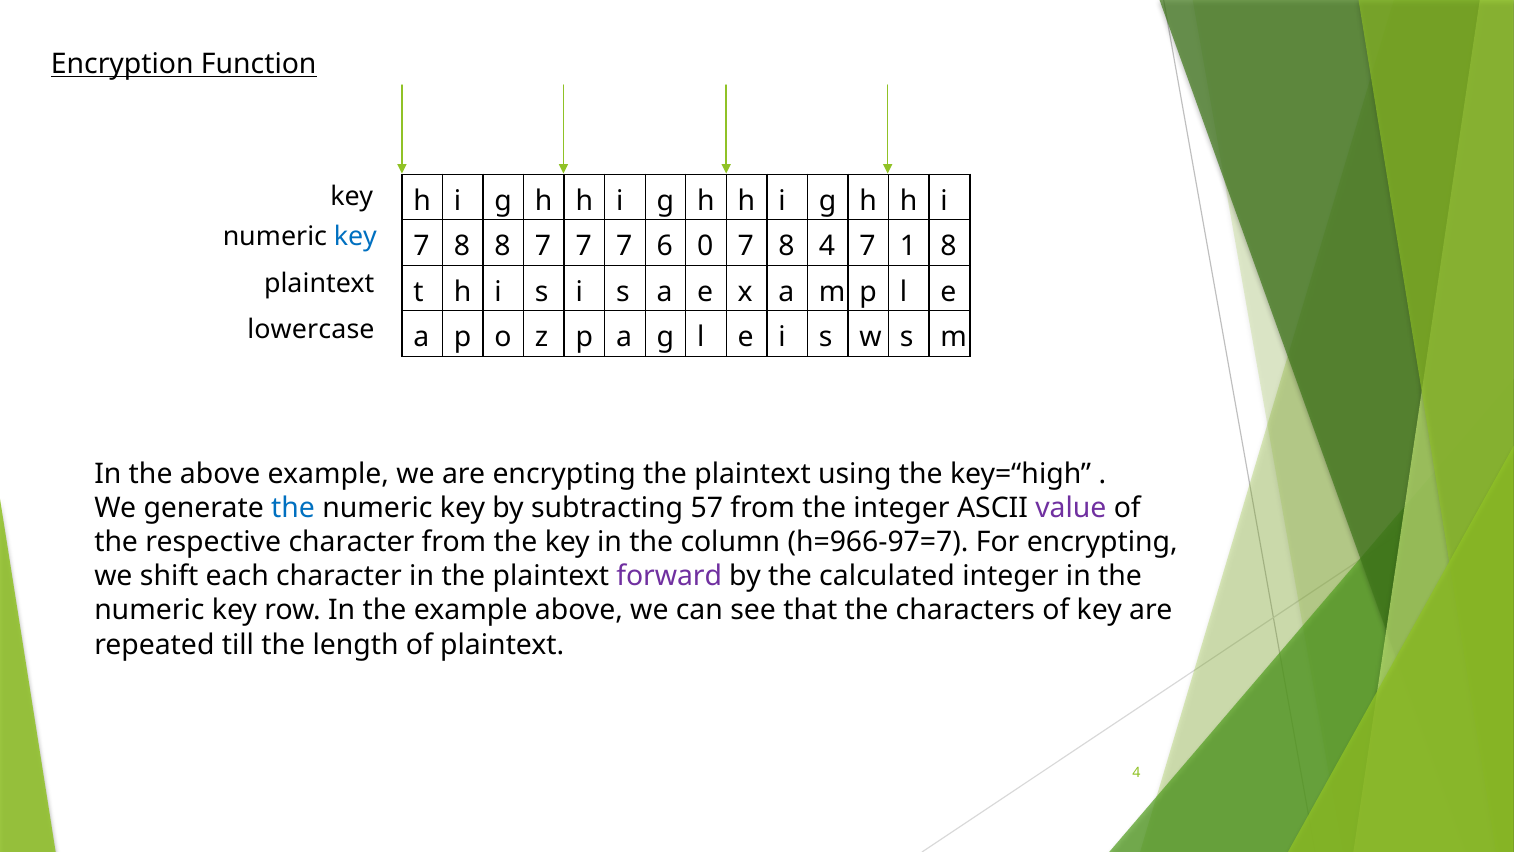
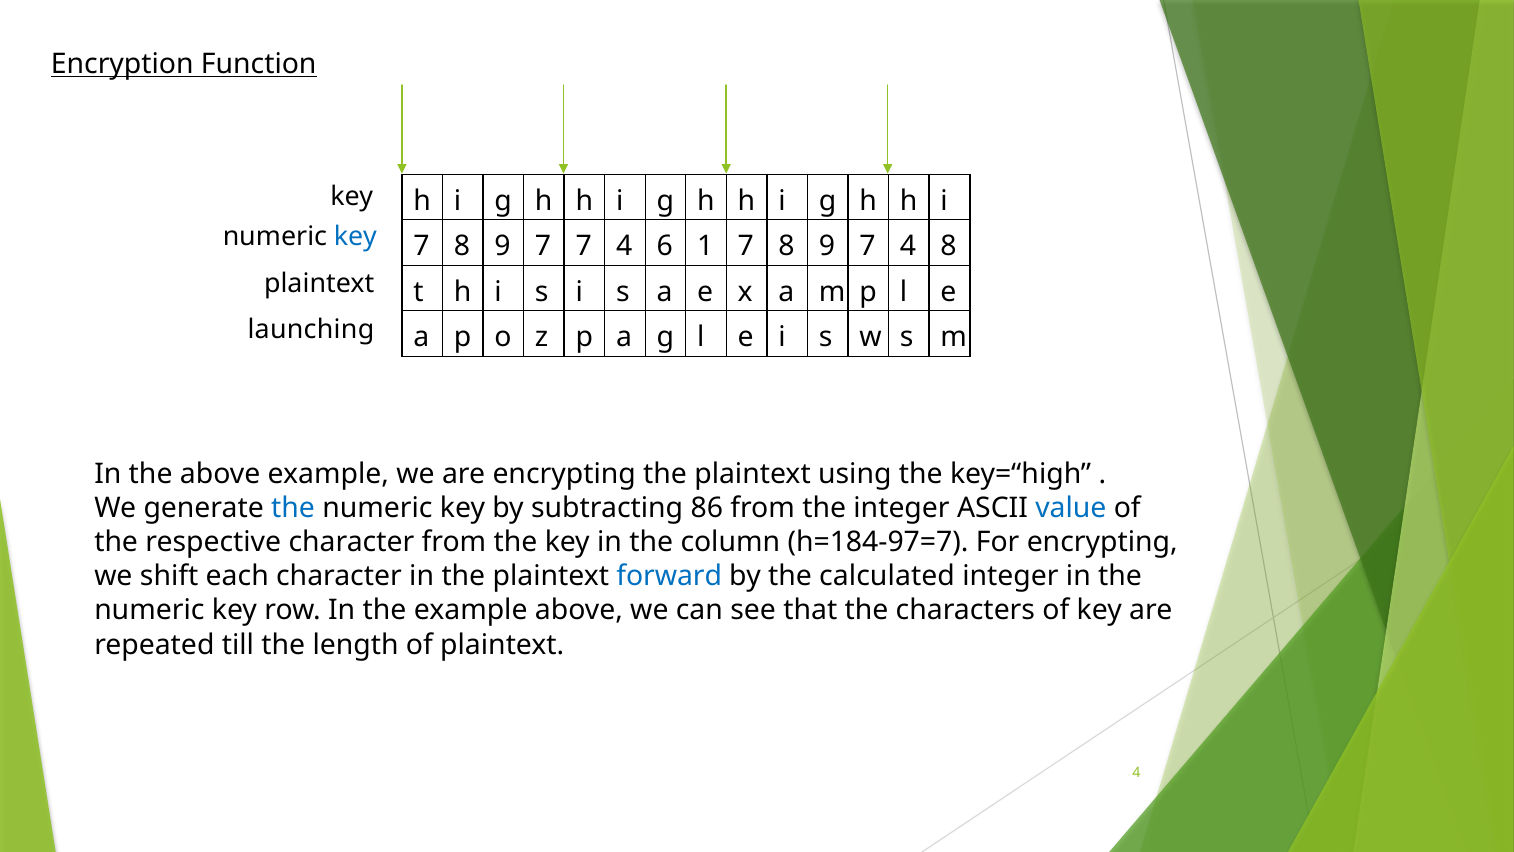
8 at (503, 246): 8 -> 9
7 7 7: 7 -> 4
0: 0 -> 1
4 at (827, 246): 4 -> 9
1 at (908, 246): 1 -> 4
lowercase: lowercase -> launching
57: 57 -> 86
value colour: purple -> blue
h=966-97=7: h=966-97=7 -> h=184-97=7
forward colour: purple -> blue
